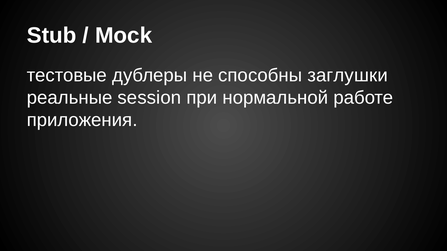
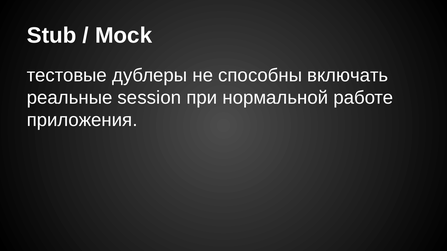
заглушки: заглушки -> включать
